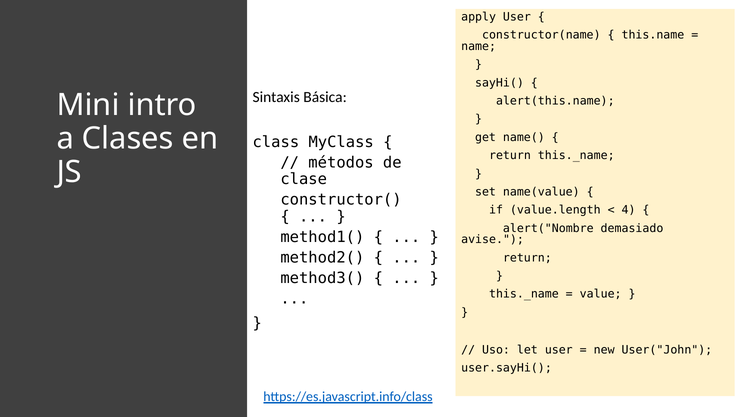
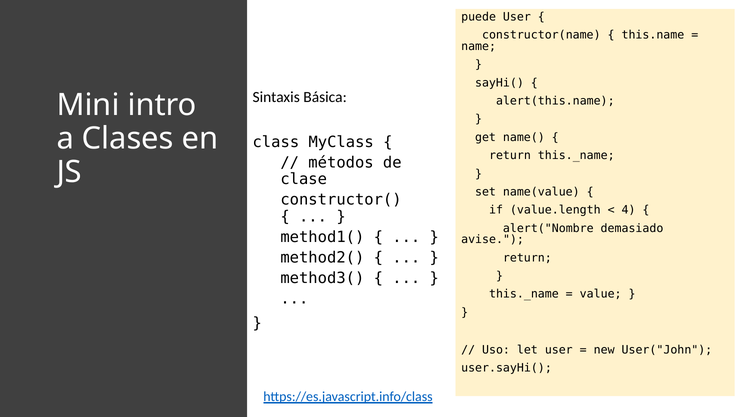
apply: apply -> puede
